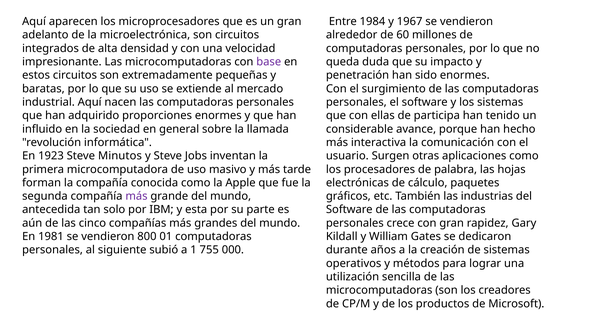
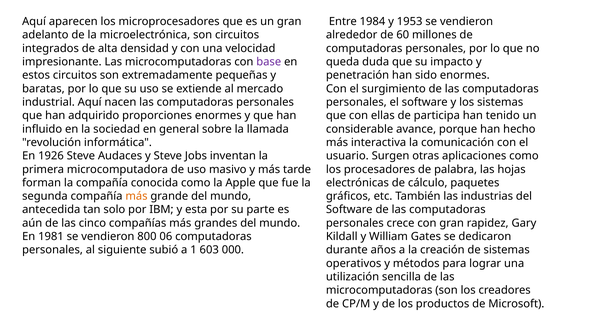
1967: 1967 -> 1953
1923: 1923 -> 1926
Minutos: Minutos -> Audaces
más at (136, 196) colour: purple -> orange
01: 01 -> 06
755: 755 -> 603
